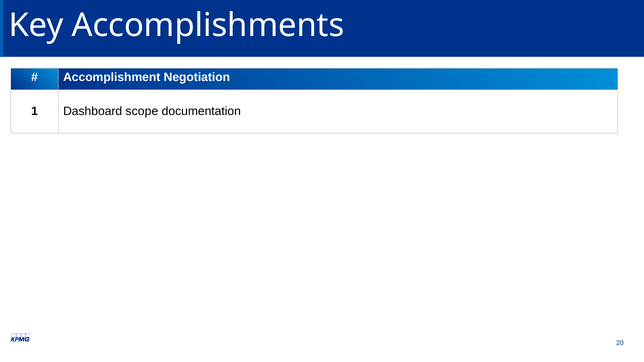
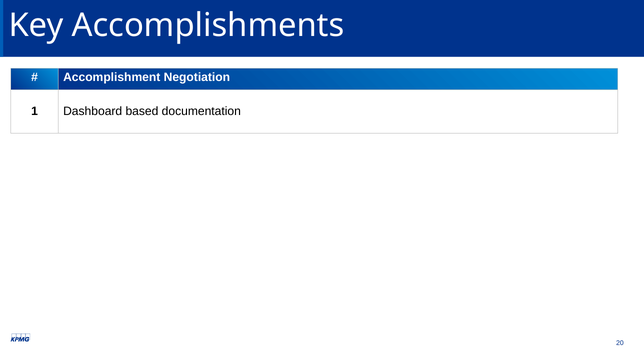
scope: scope -> based
